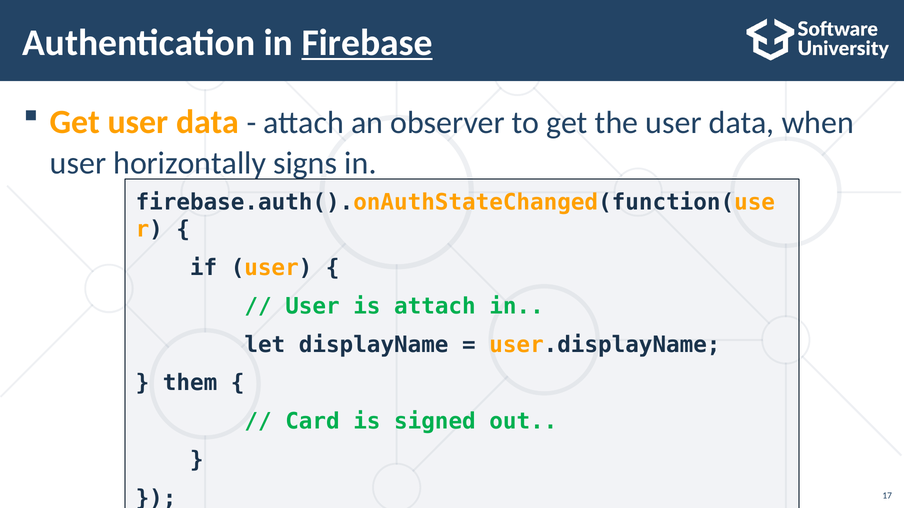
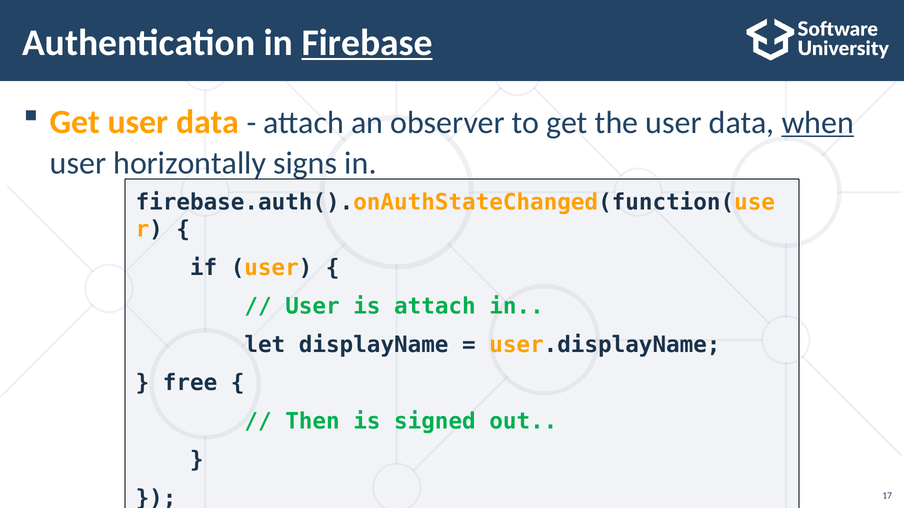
when underline: none -> present
them: them -> free
Card: Card -> Then
